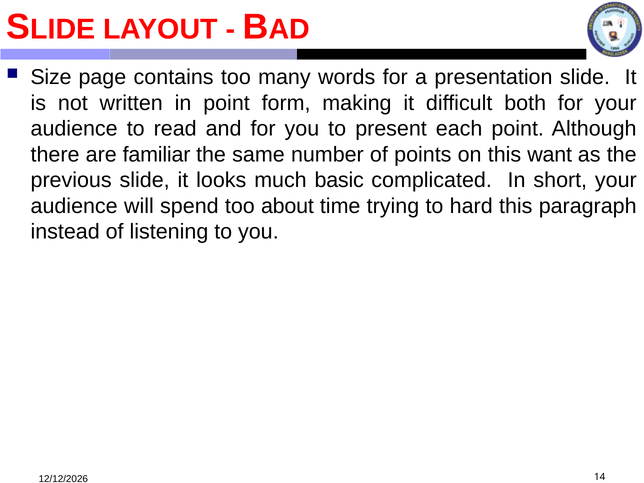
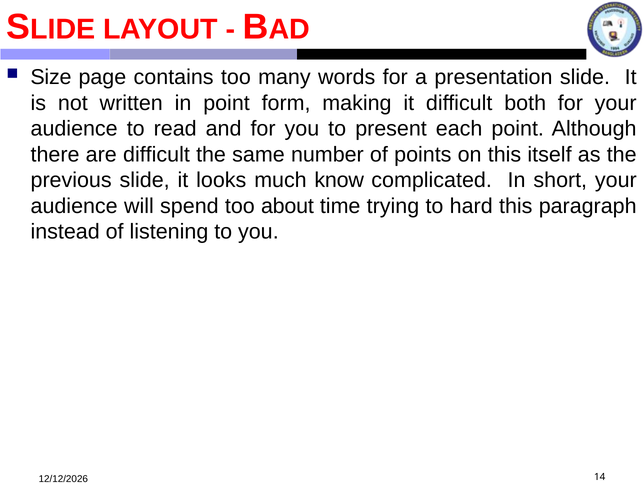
are familiar: familiar -> difficult
want: want -> itself
basic: basic -> know
